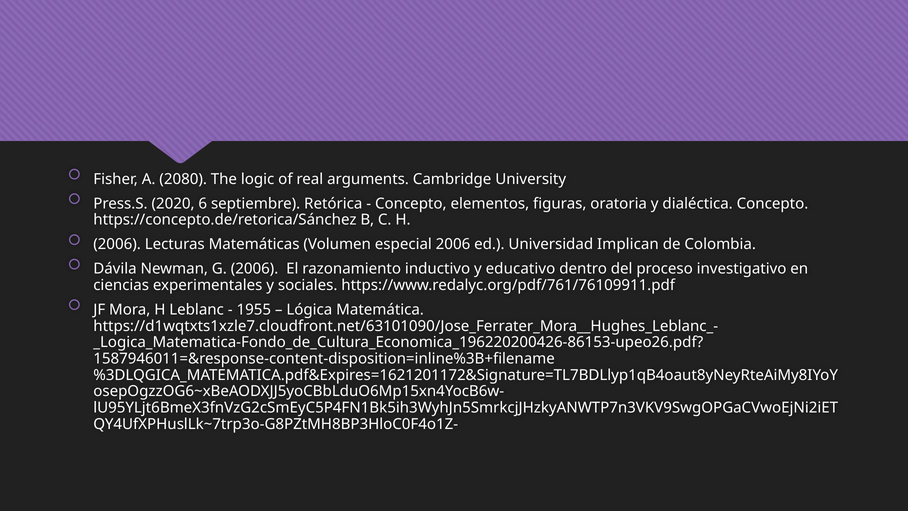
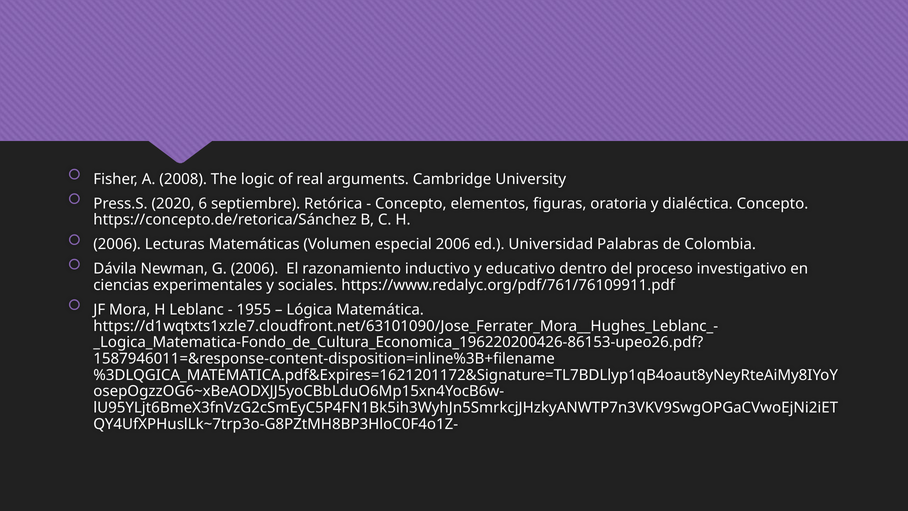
2080: 2080 -> 2008
Implican: Implican -> Palabras
